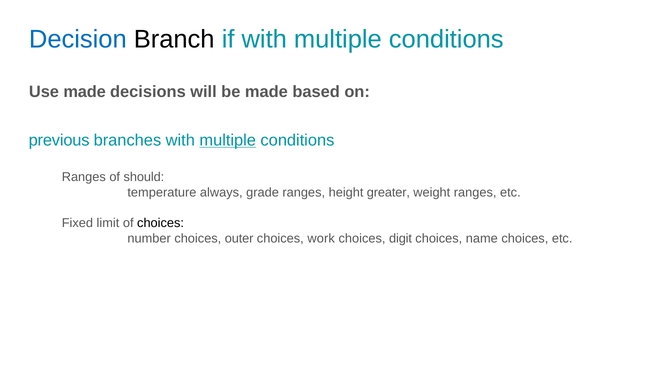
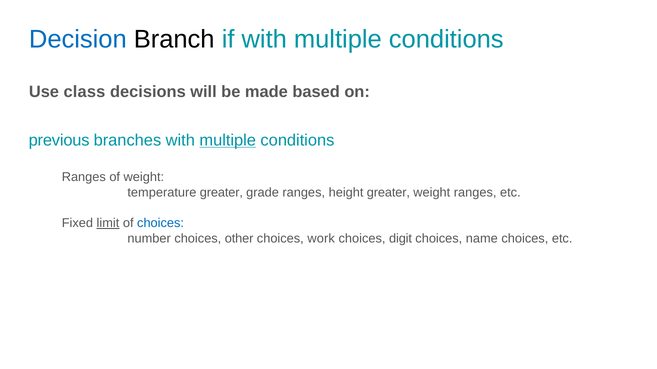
Use made: made -> class
of should: should -> weight
temperature always: always -> greater
limit underline: none -> present
choices at (161, 223) colour: black -> blue
outer: outer -> other
